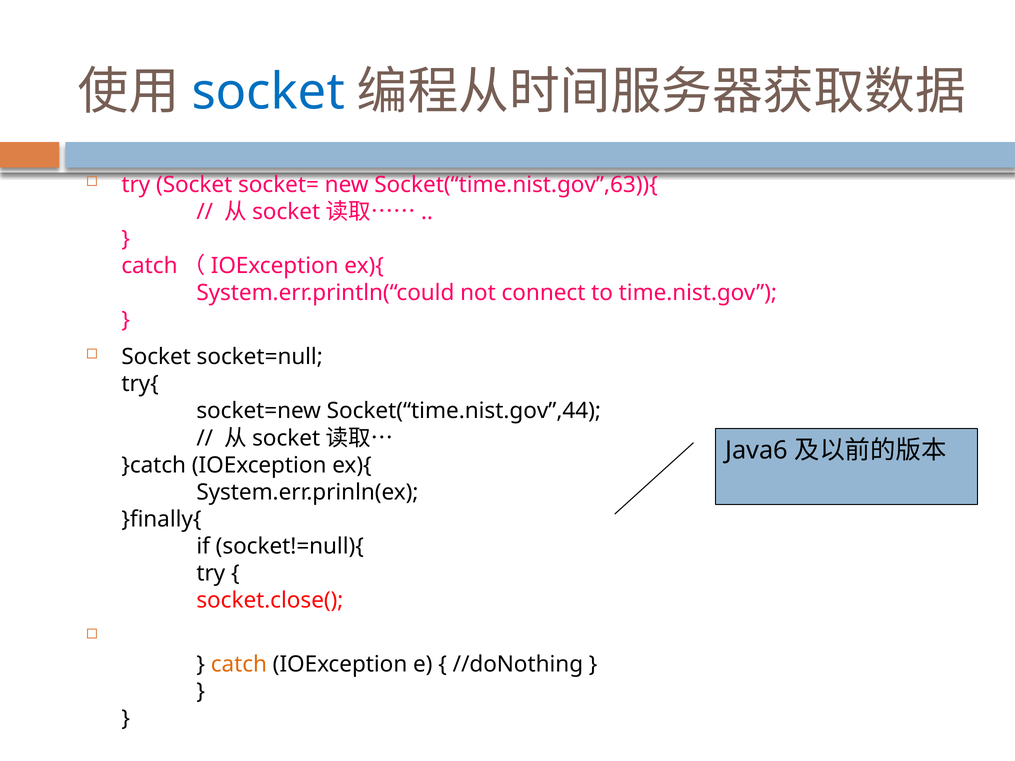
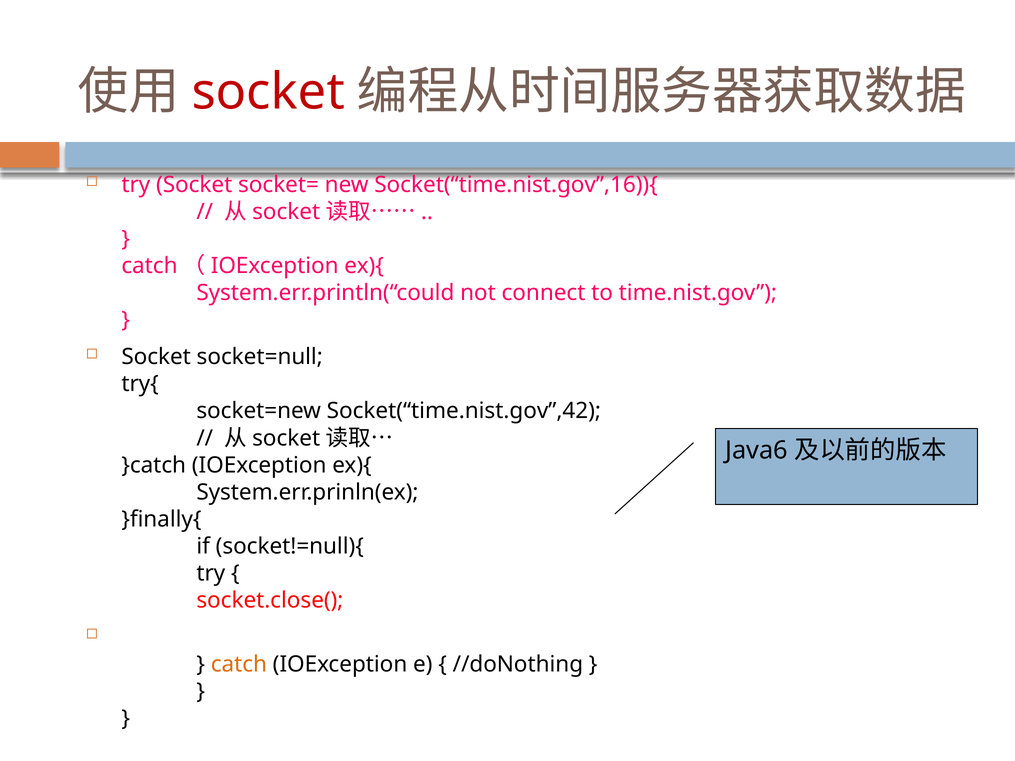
socket at (268, 92) colour: blue -> red
Socket(“time.nist.gov”,63)){: Socket(“time.nist.gov”,63)){ -> Socket(“time.nist.gov”,16)){
Socket(“time.nist.gov”,44: Socket(“time.nist.gov”,44 -> Socket(“time.nist.gov”,42
